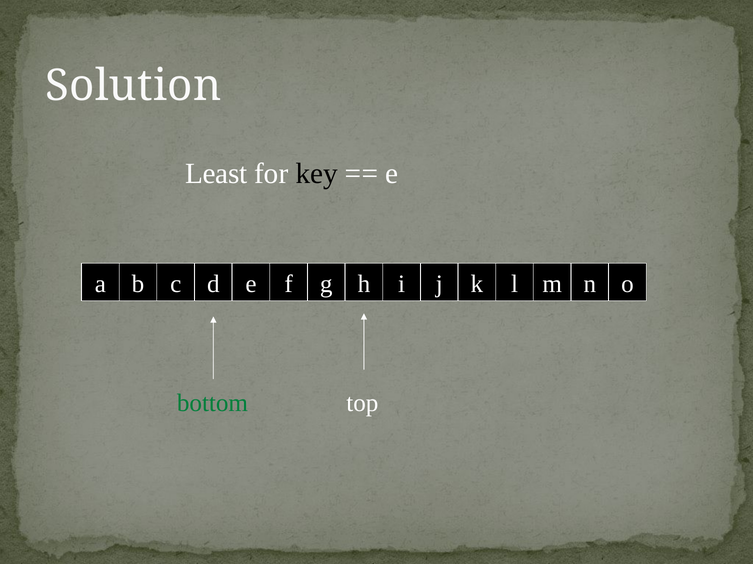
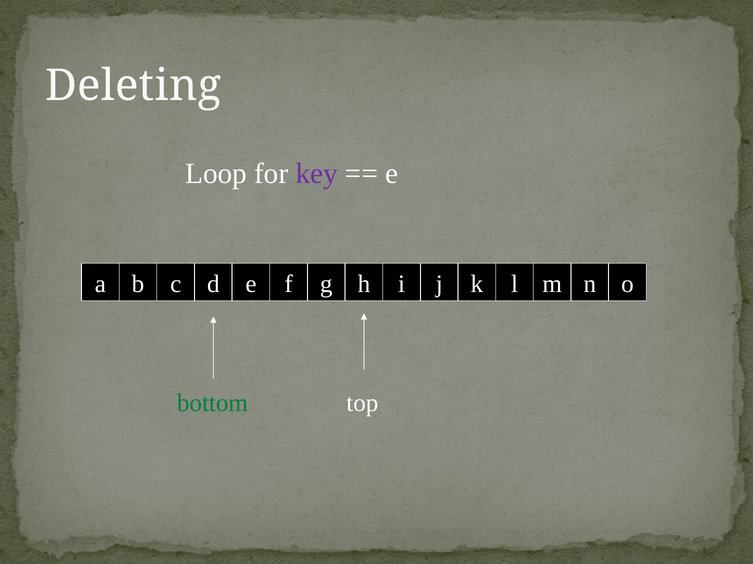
Solution: Solution -> Deleting
Least: Least -> Loop
key colour: black -> purple
